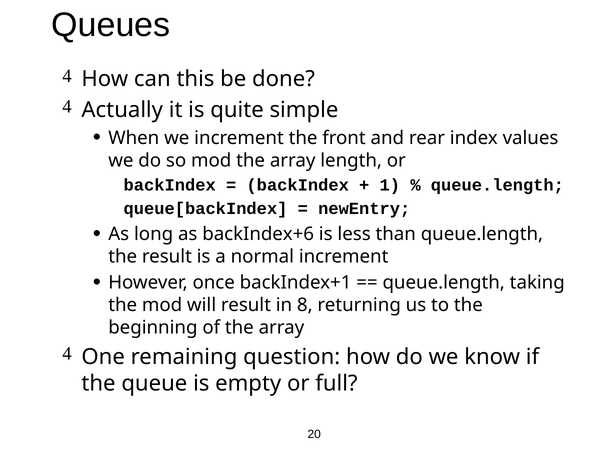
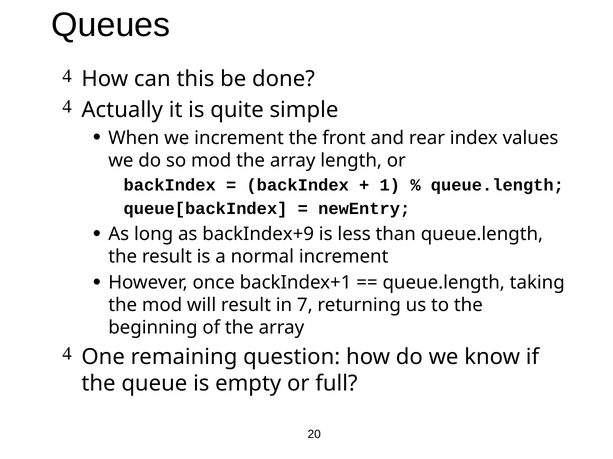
backIndex+6: backIndex+6 -> backIndex+9
8: 8 -> 7
